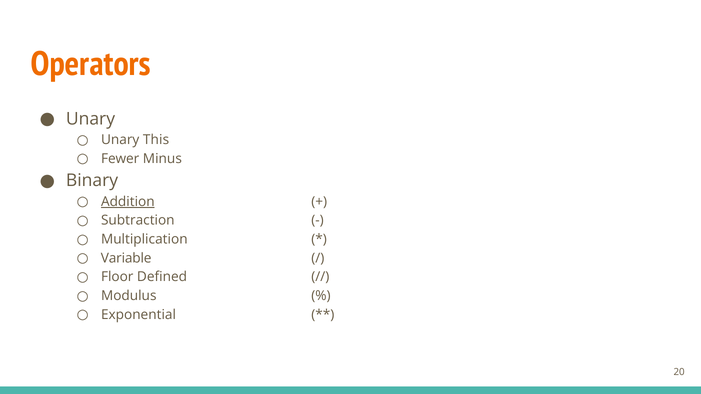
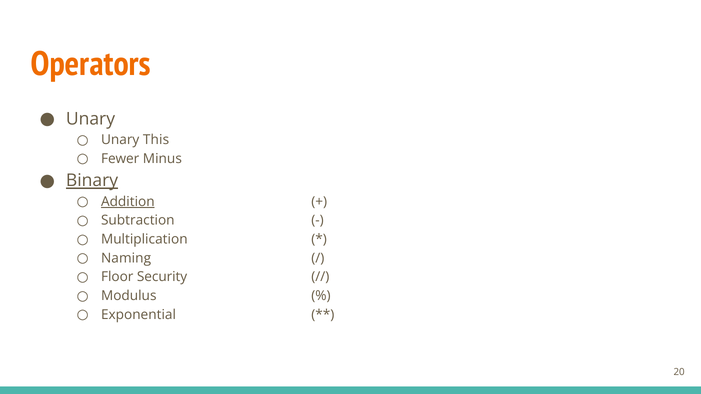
Binary underline: none -> present
Variable: Variable -> Naming
Defined: Defined -> Security
